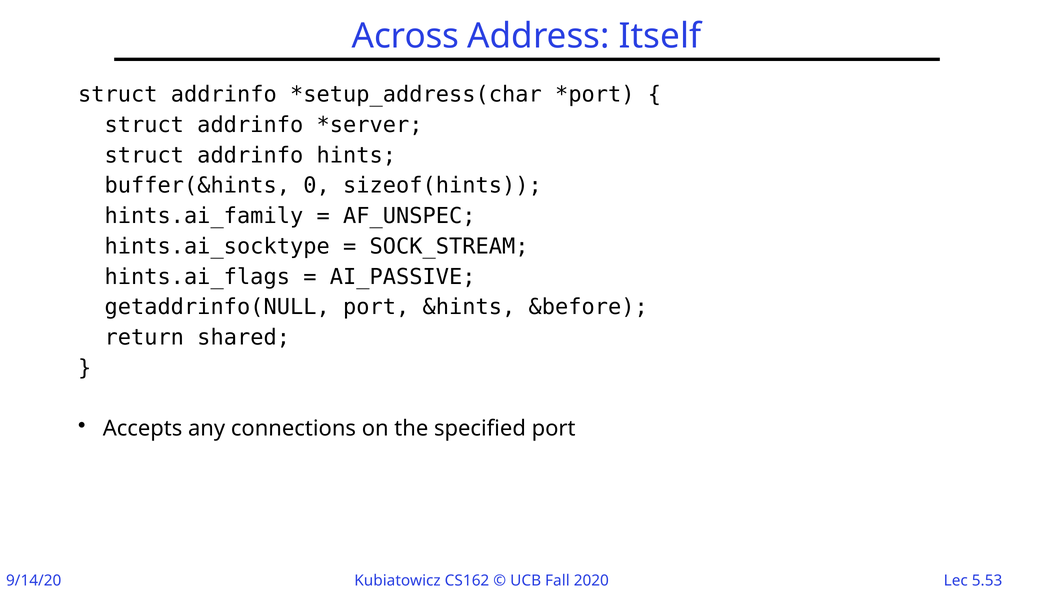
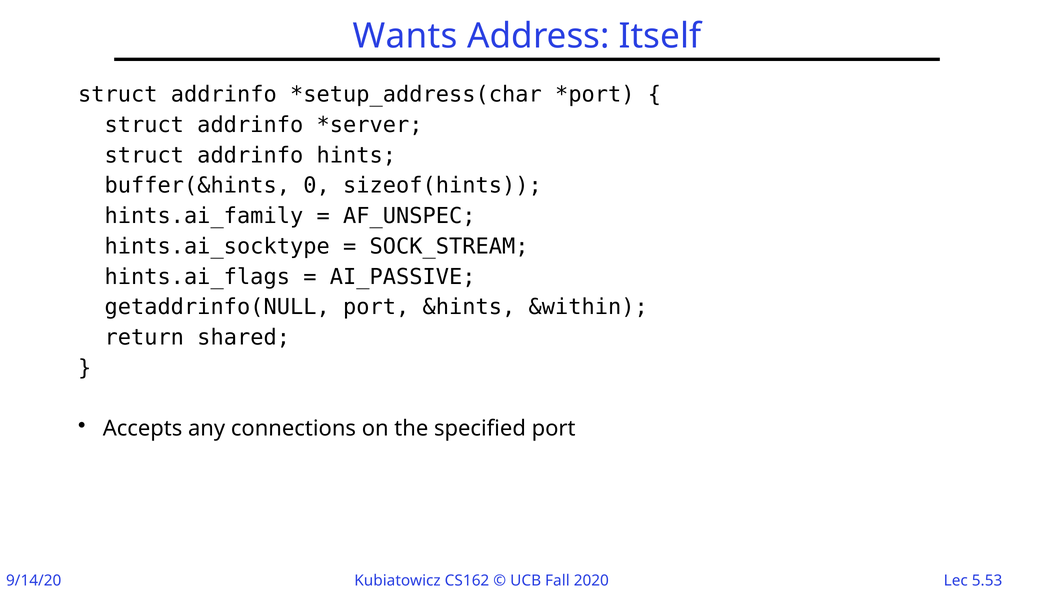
Across: Across -> Wants
&before: &before -> &within
